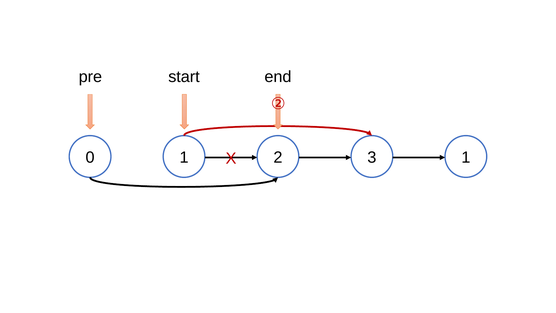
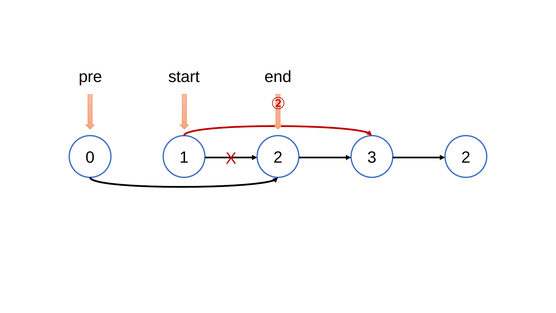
0 1: 1 -> 2
